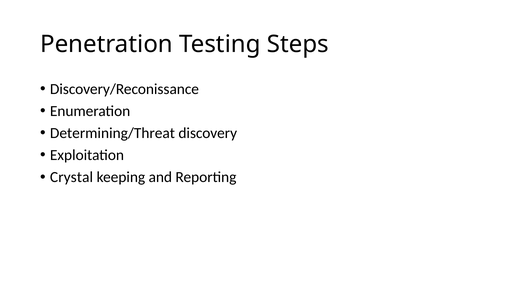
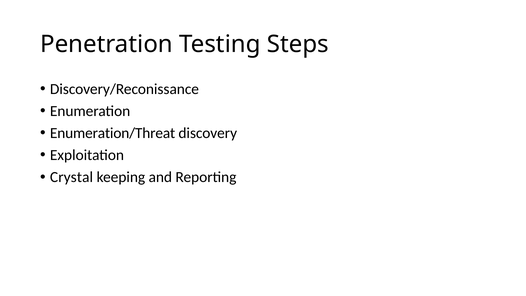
Determining/Threat: Determining/Threat -> Enumeration/Threat
